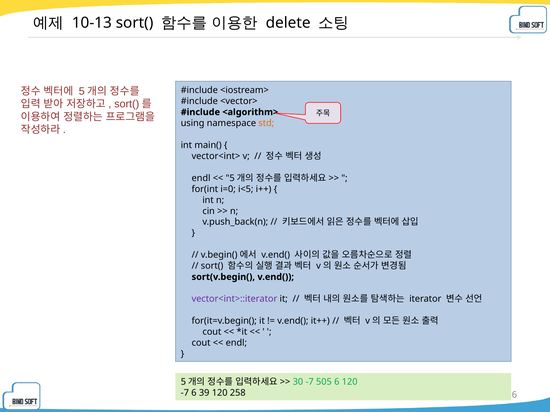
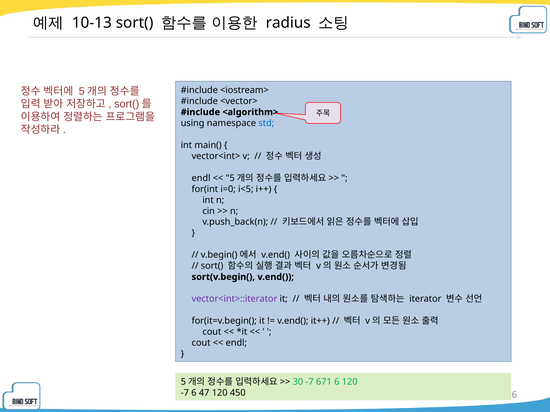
delete: delete -> radius
std colour: orange -> blue
505: 505 -> 671
39: 39 -> 47
258: 258 -> 450
